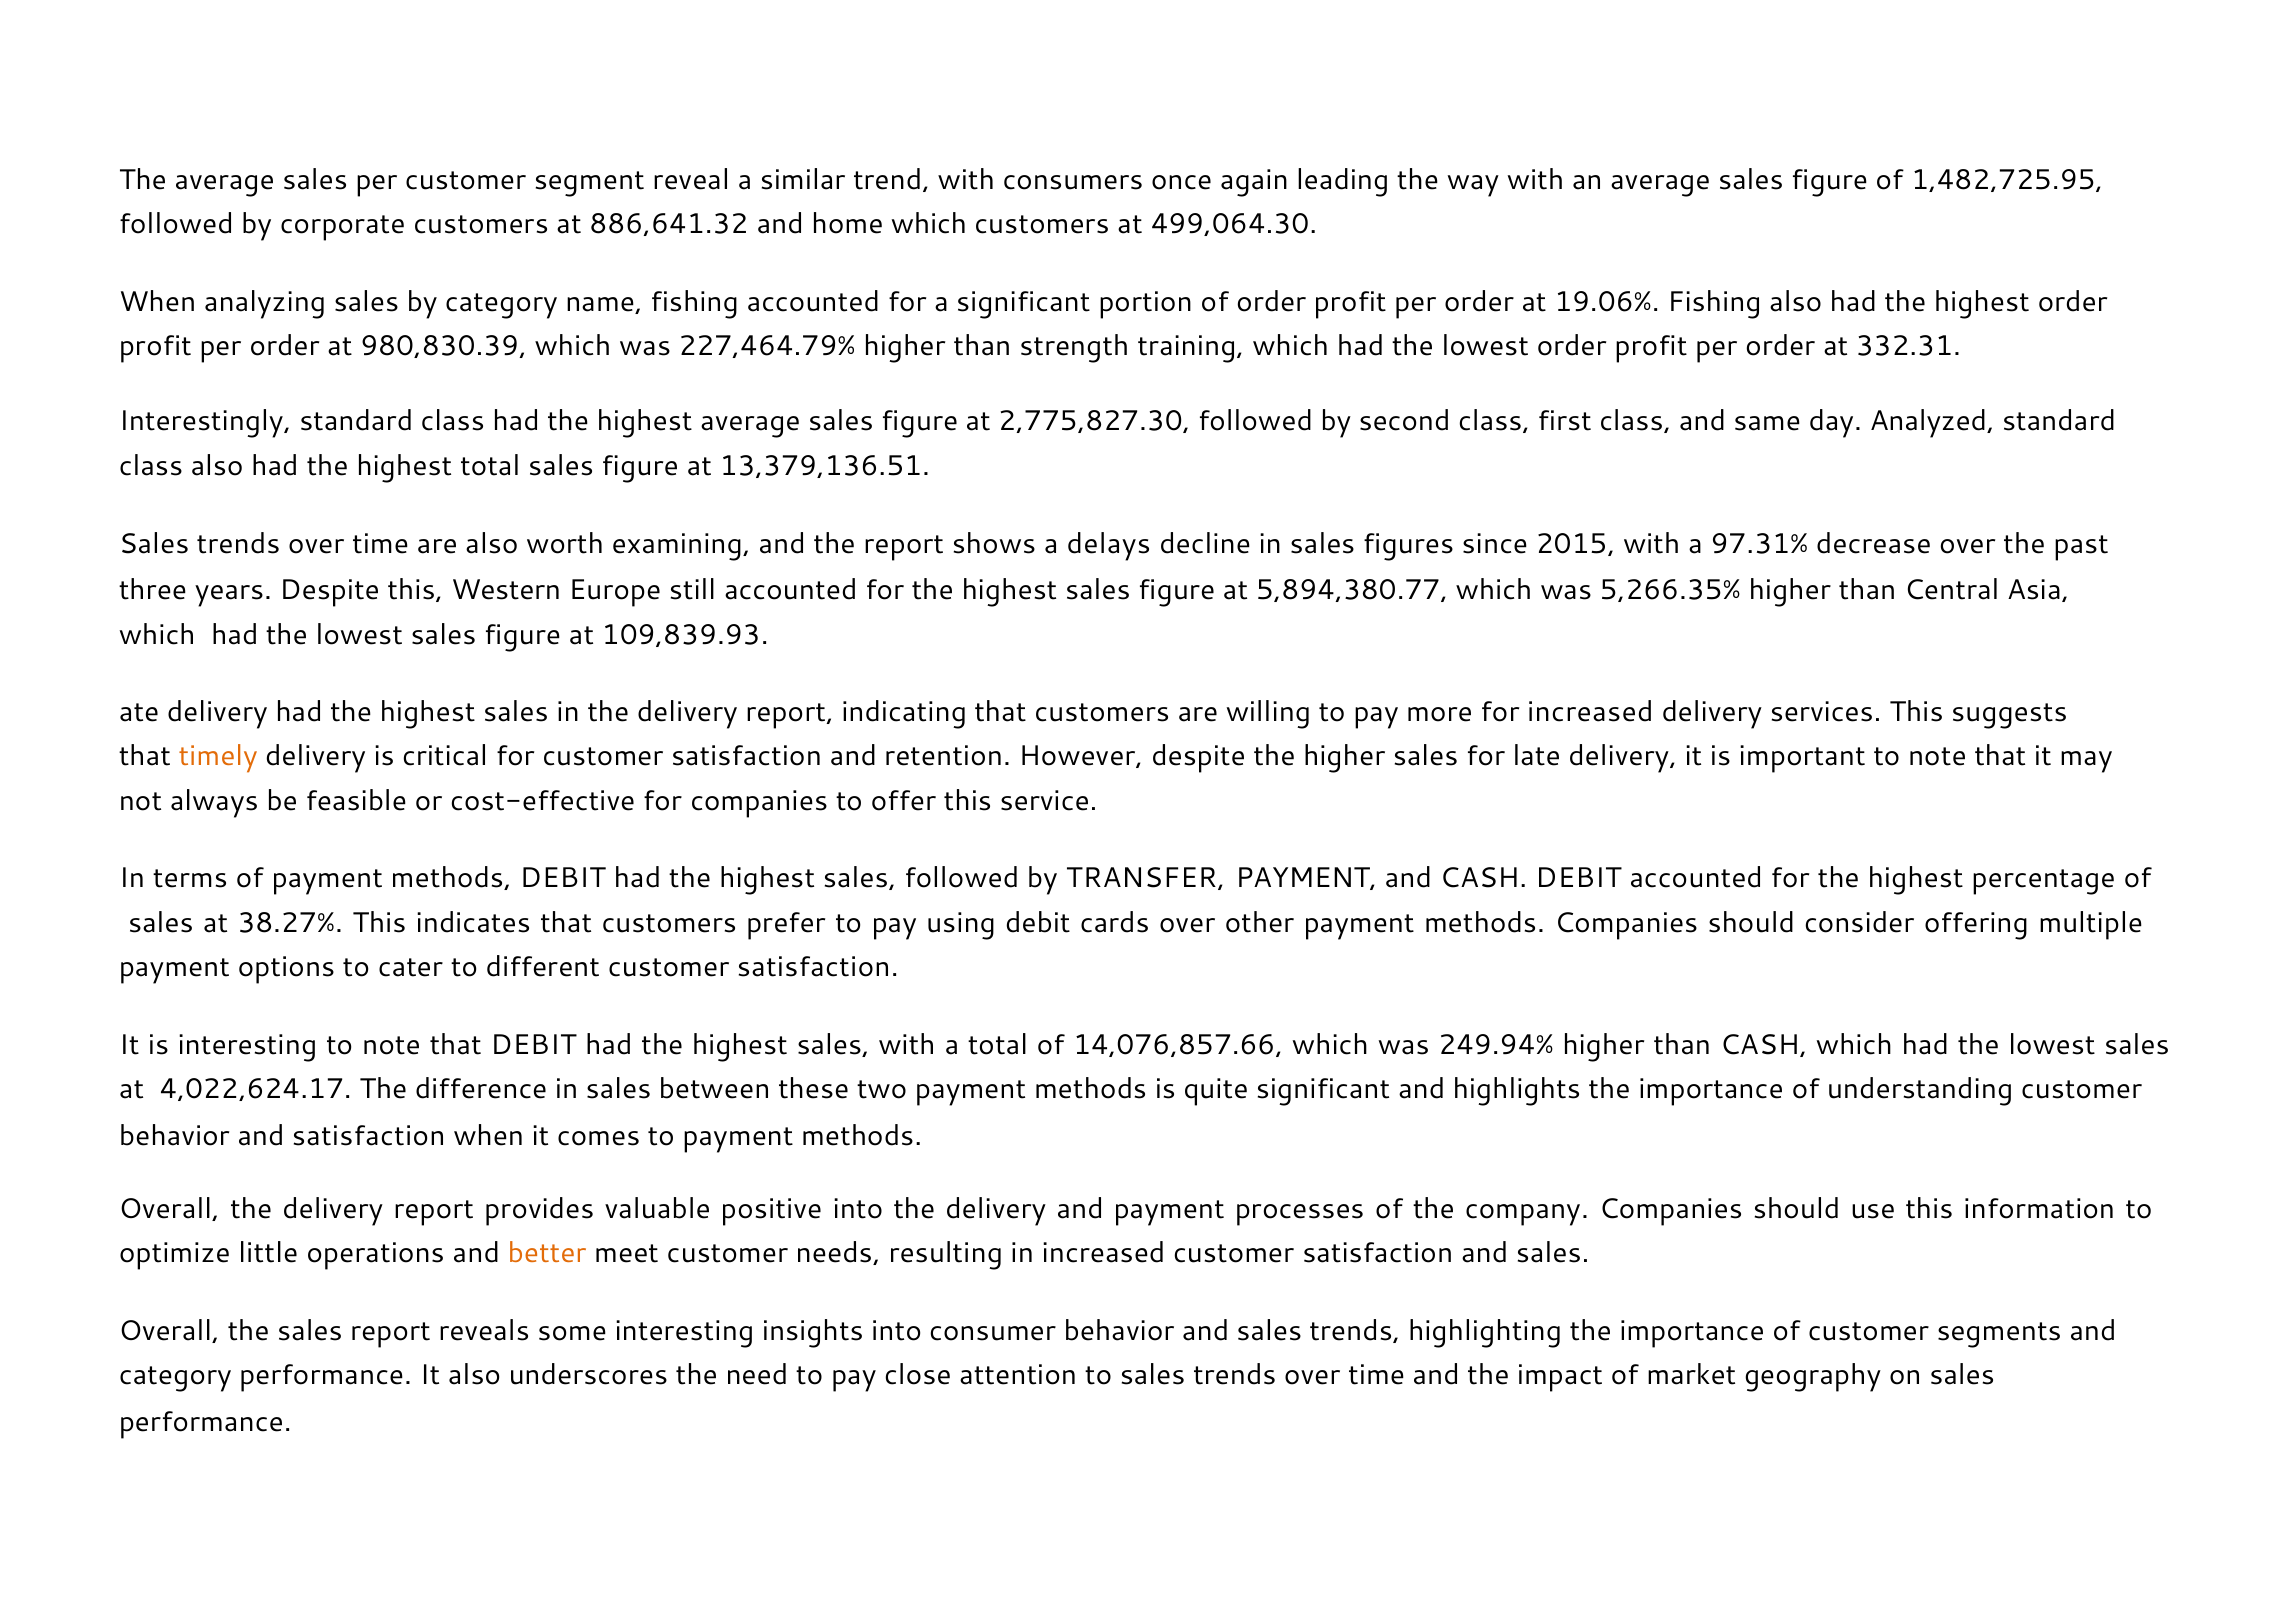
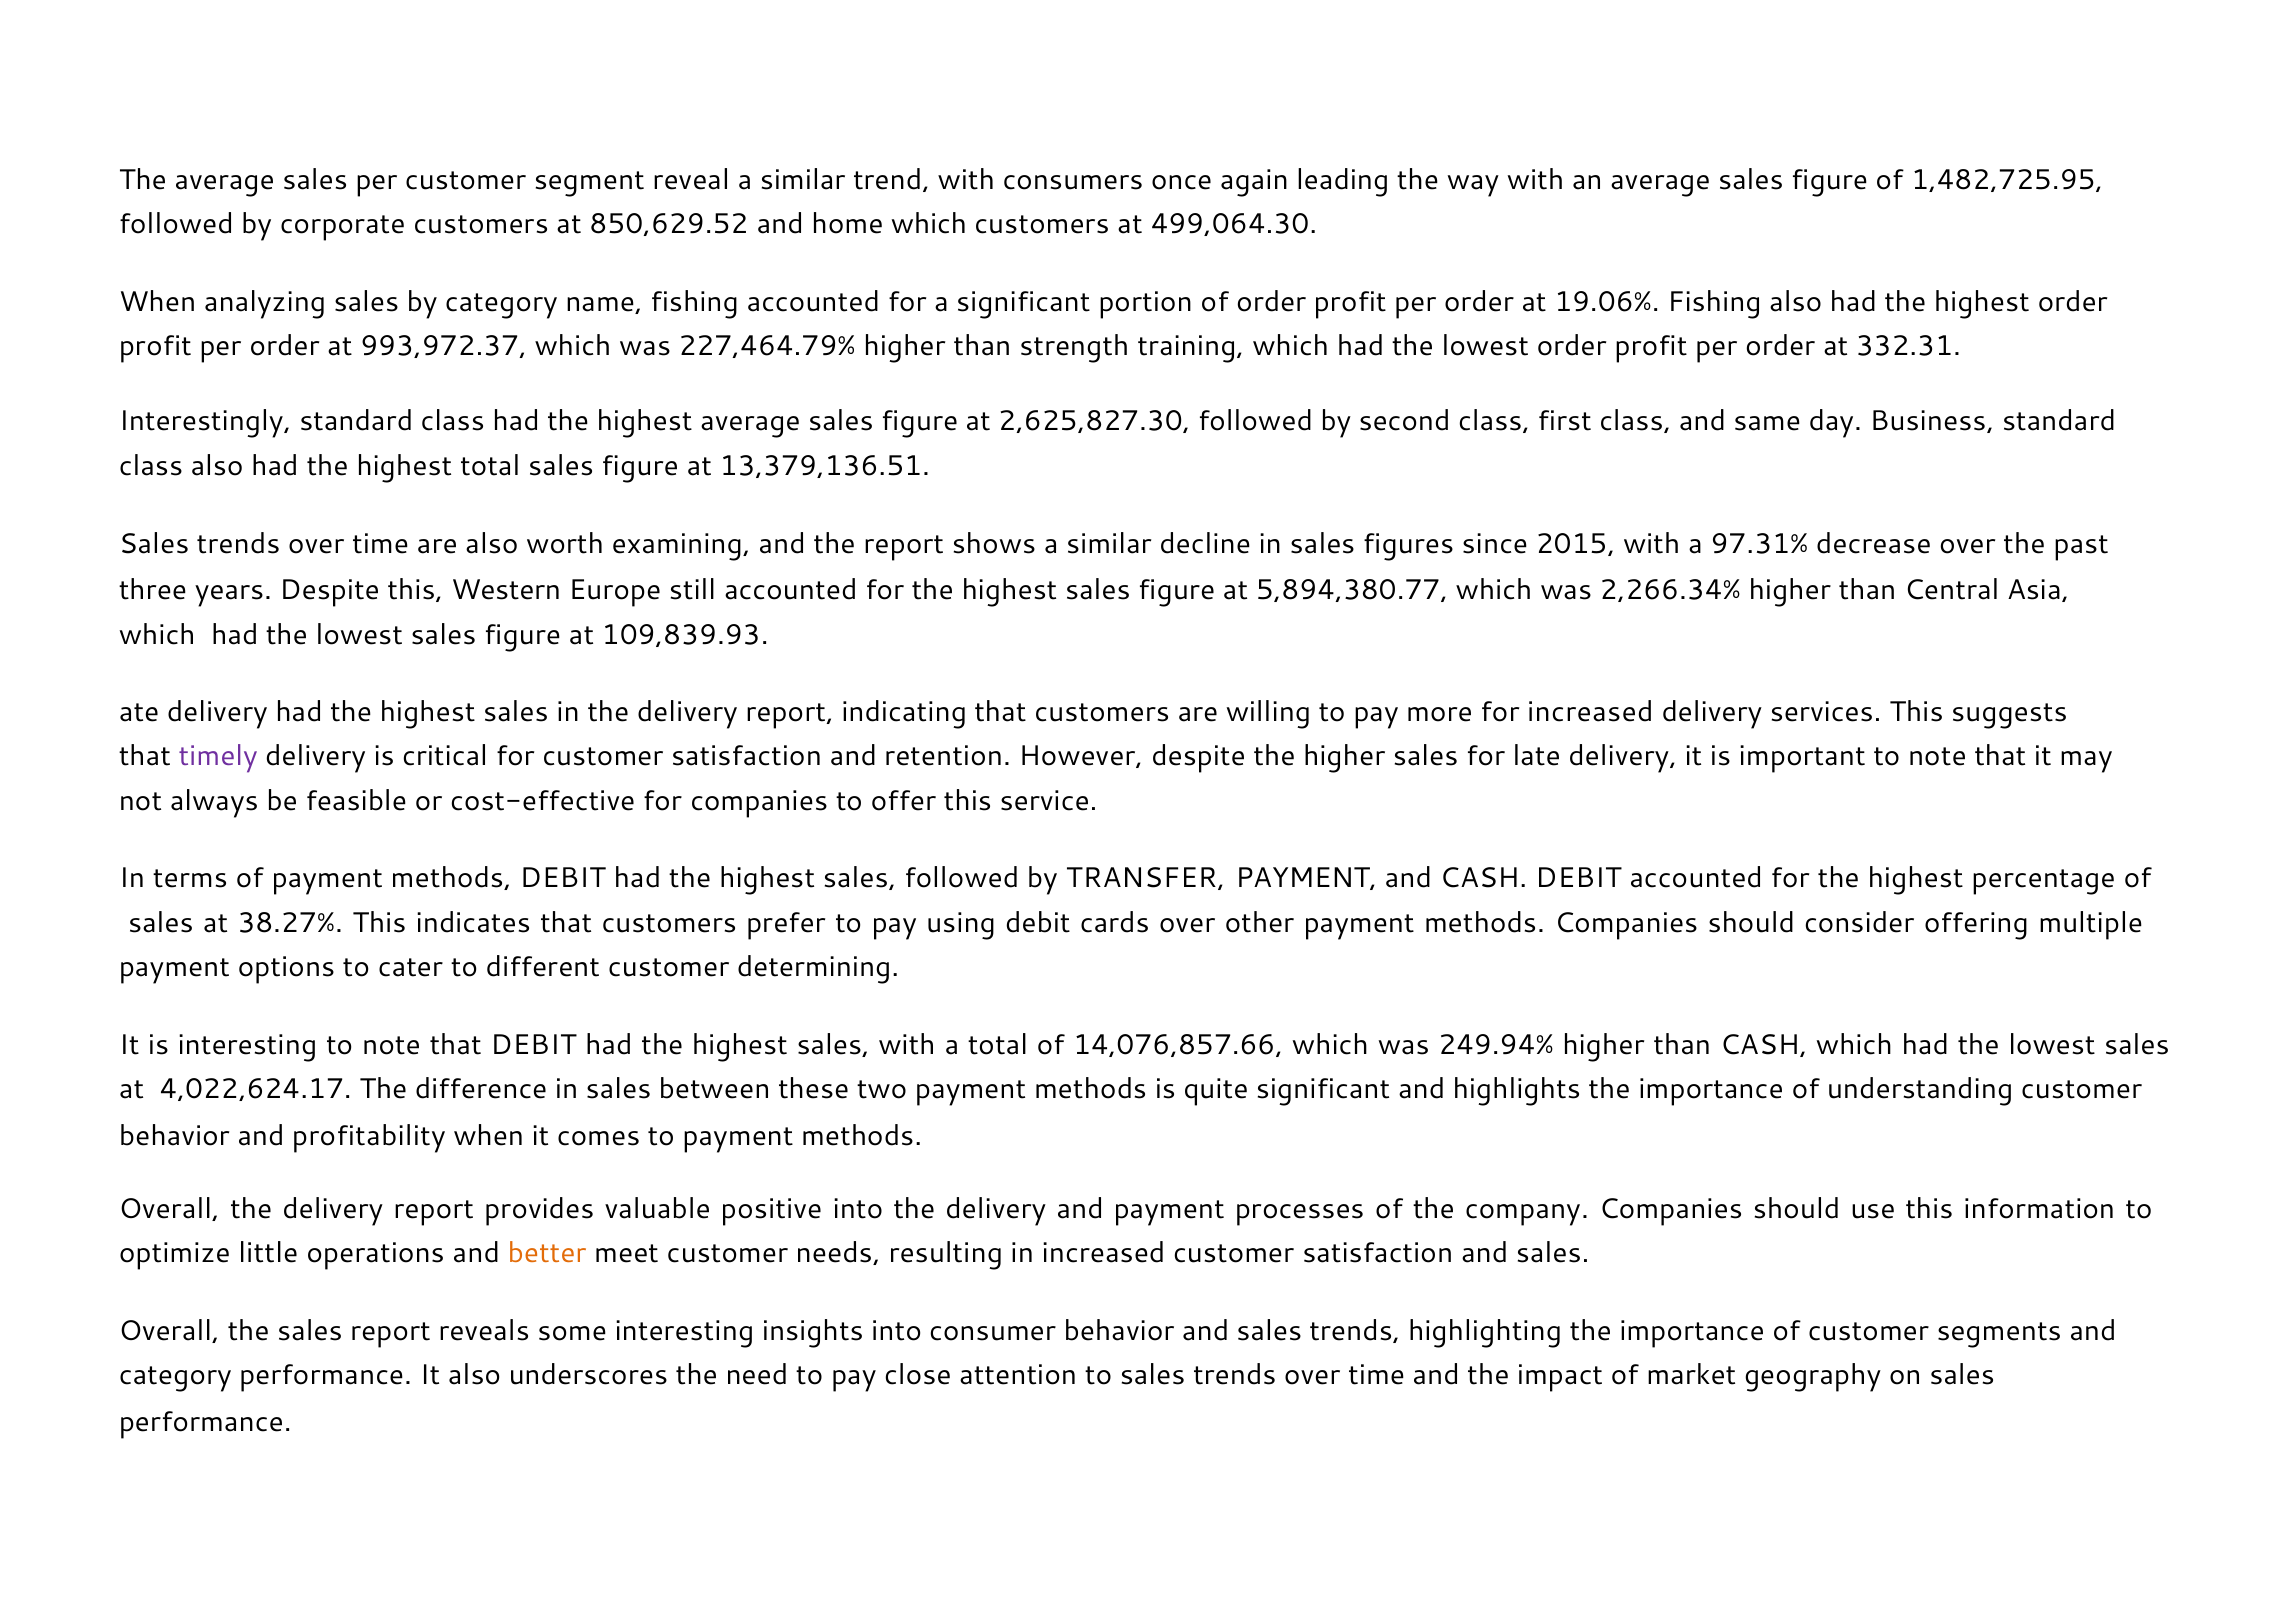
886,641.32: 886,641.32 -> 850,629.52
980,830.39: 980,830.39 -> 993,972.37
2,775,827.30: 2,775,827.30 -> 2,625,827.30
Analyzed: Analyzed -> Business
shows a delays: delays -> similar
5,266.35%: 5,266.35% -> 2,266.34%
timely colour: orange -> purple
different customer satisfaction: satisfaction -> determining
and satisfaction: satisfaction -> profitability
